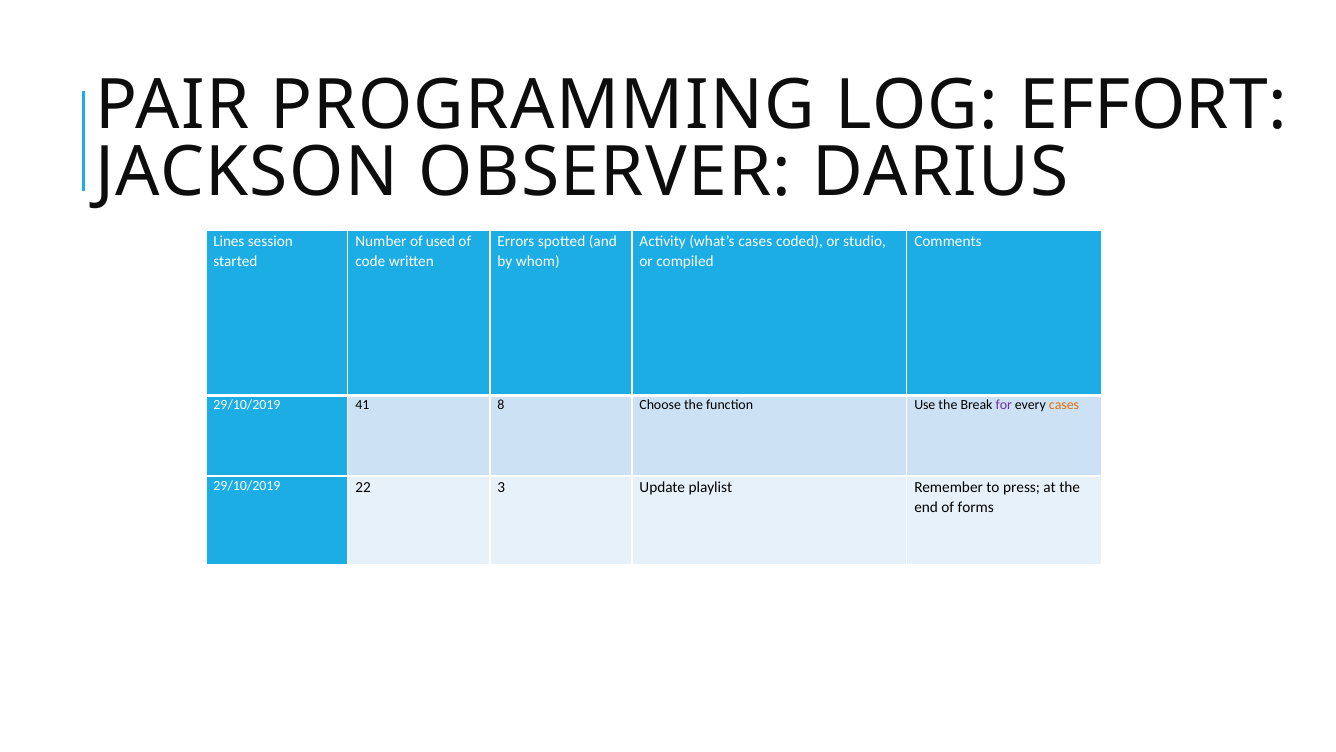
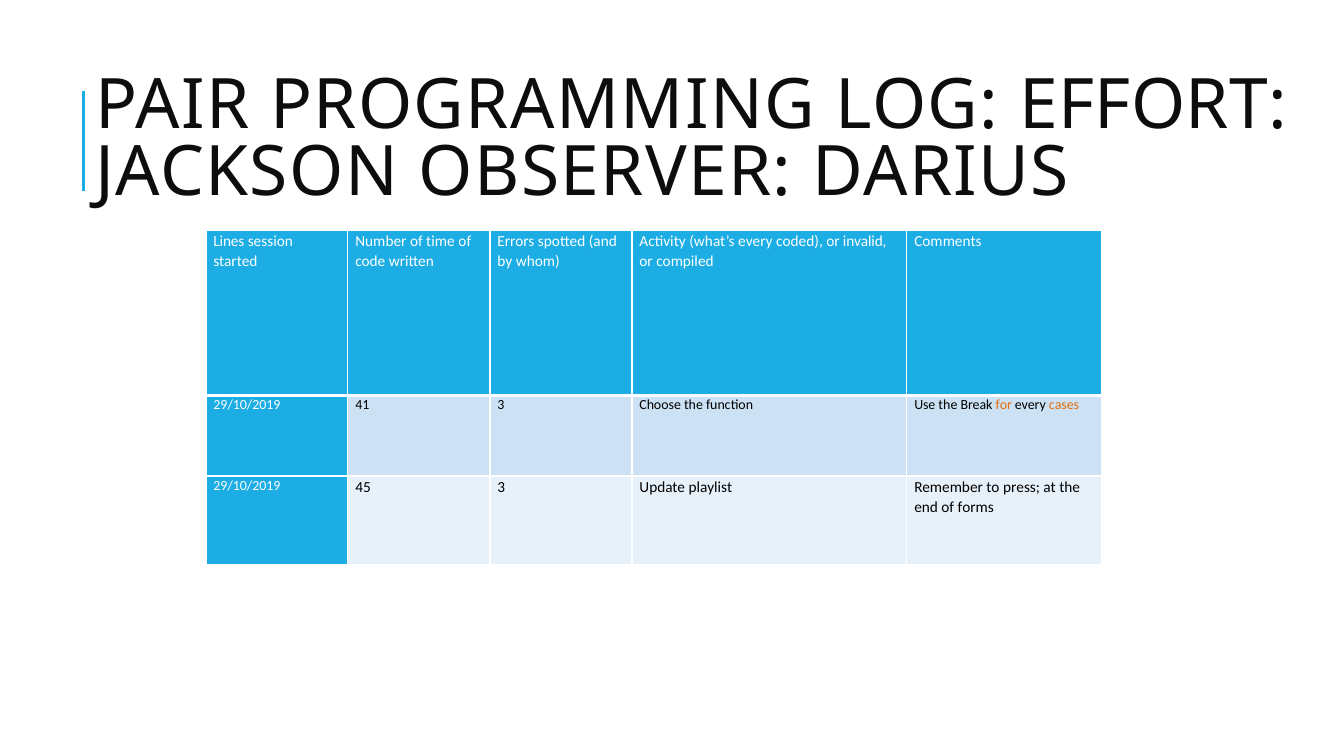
used: used -> time
what’s cases: cases -> every
studio: studio -> invalid
41 8: 8 -> 3
for colour: purple -> orange
22: 22 -> 45
